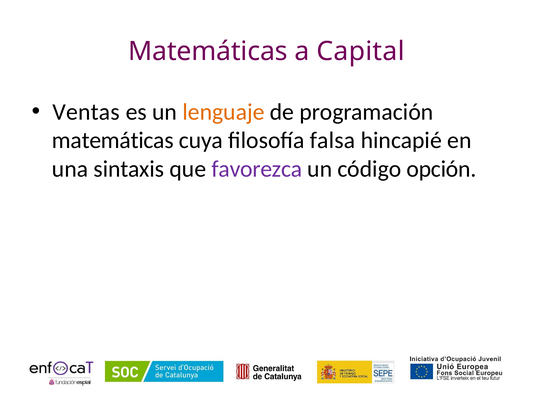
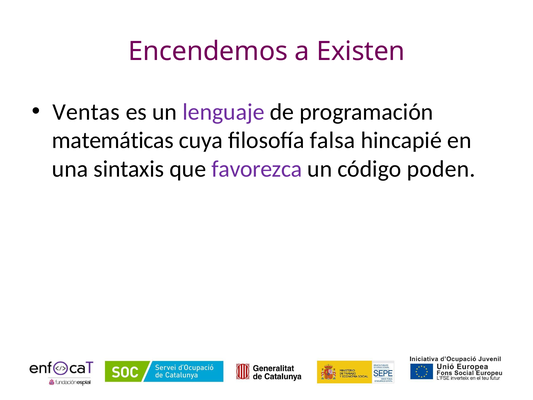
Matemáticas at (208, 51): Matemáticas -> Encendemos
Capital: Capital -> Existen
lenguaje colour: orange -> purple
opción: opción -> poden
